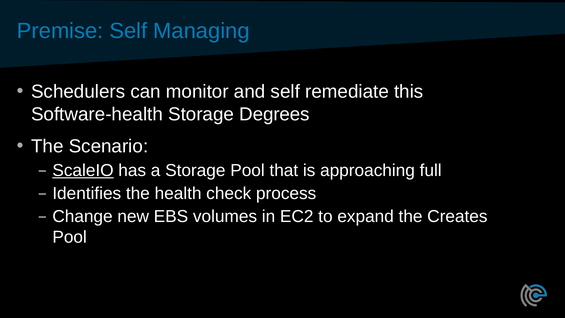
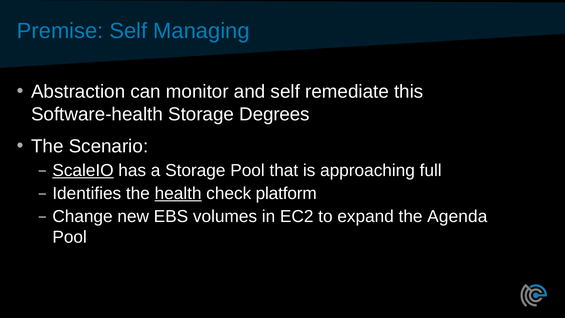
Schedulers: Schedulers -> Abstraction
health underline: none -> present
process: process -> platform
Creates: Creates -> Agenda
